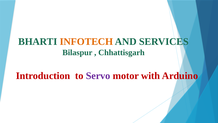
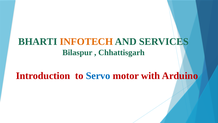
Servo colour: purple -> blue
